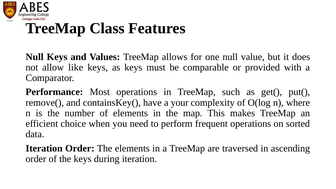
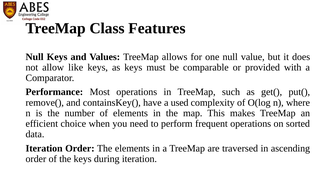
your: your -> used
